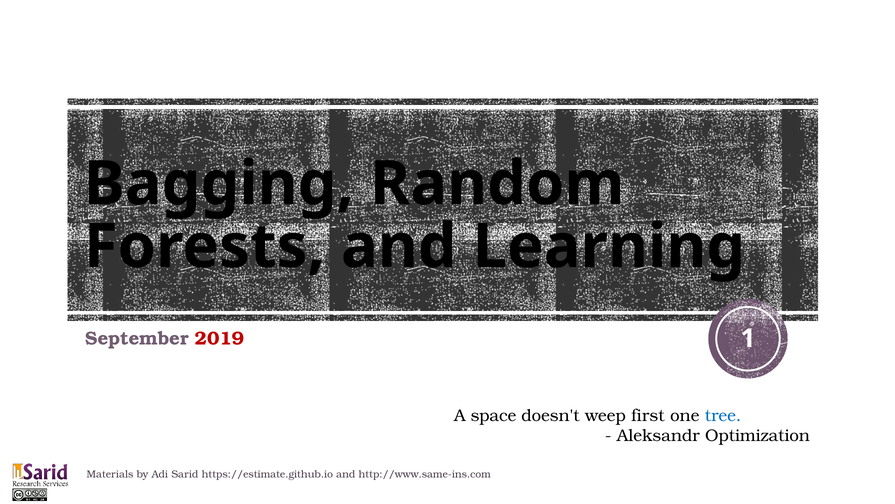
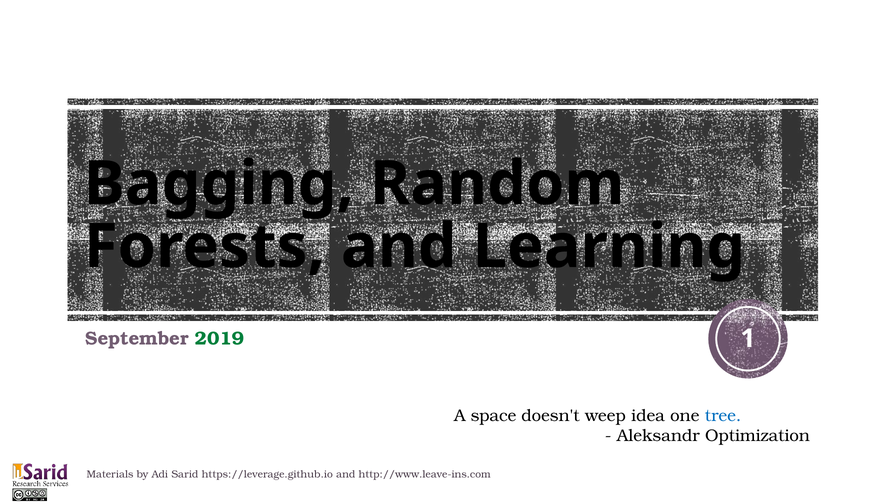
2019 colour: red -> green
first: first -> idea
https://estimate.github.io: https://estimate.github.io -> https://leverage.github.io
http://www.same-ins.com: http://www.same-ins.com -> http://www.leave-ins.com
